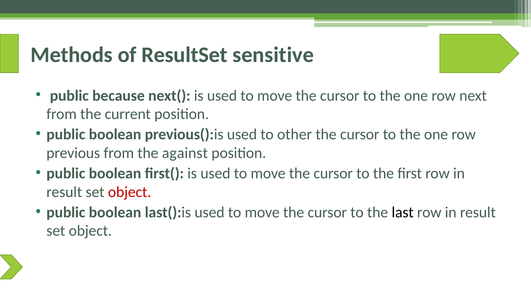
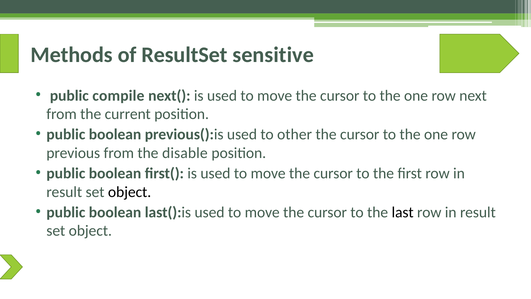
because: because -> compile
against: against -> disable
object at (130, 192) colour: red -> black
